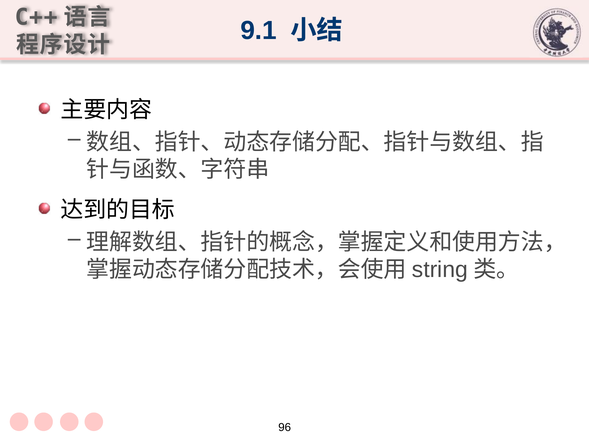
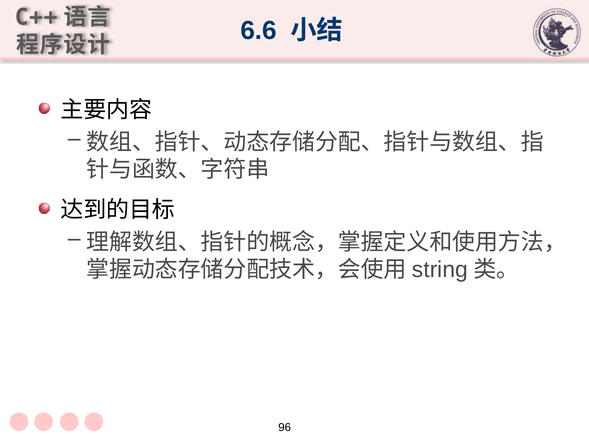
9.1: 9.1 -> 6.6
